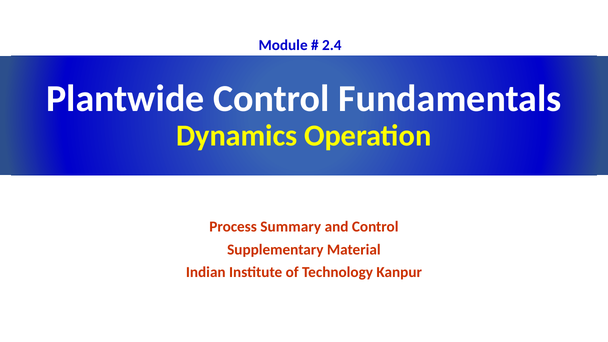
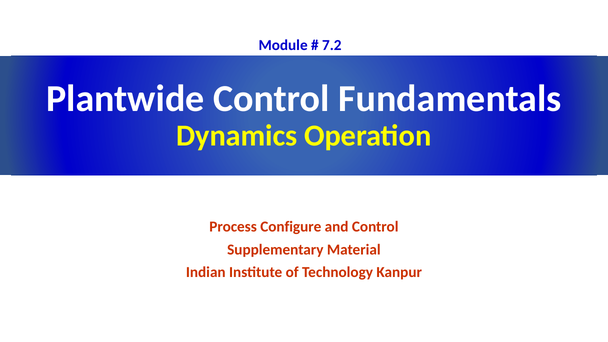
2.4: 2.4 -> 7.2
Summary: Summary -> Configure
